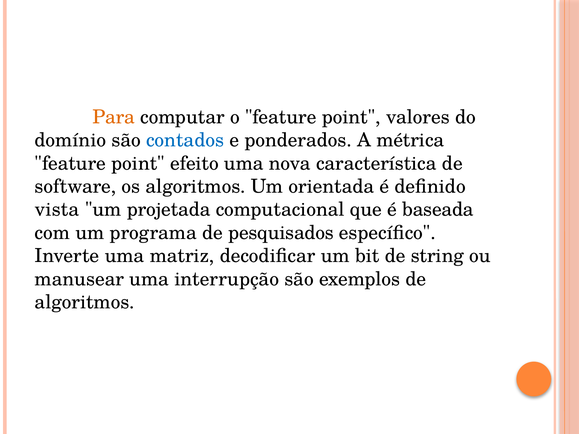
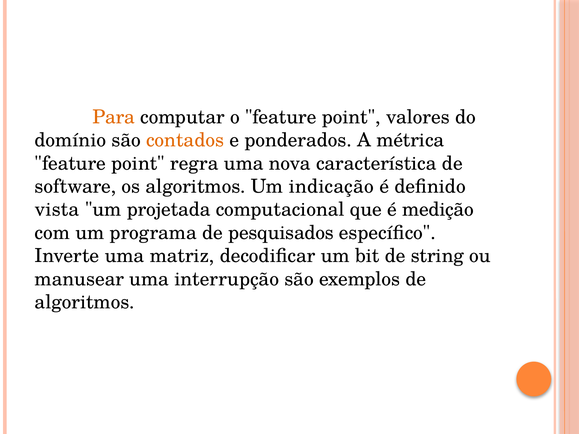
contados colour: blue -> orange
efeito: efeito -> regra
orientada: orientada -> indicação
baseada: baseada -> medição
